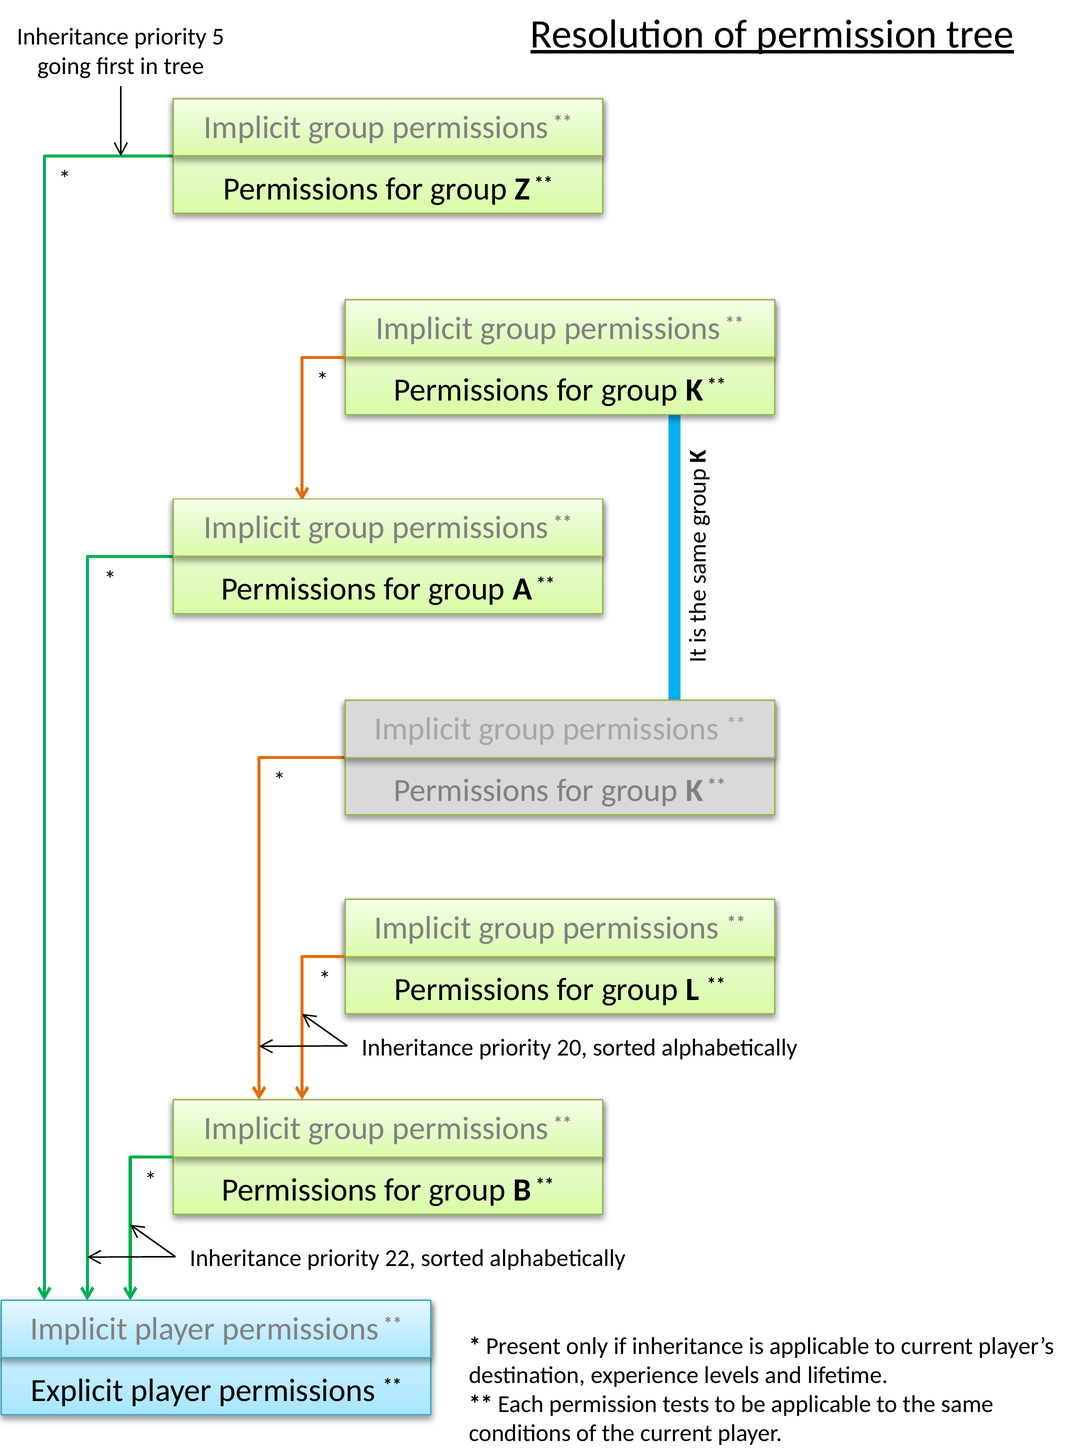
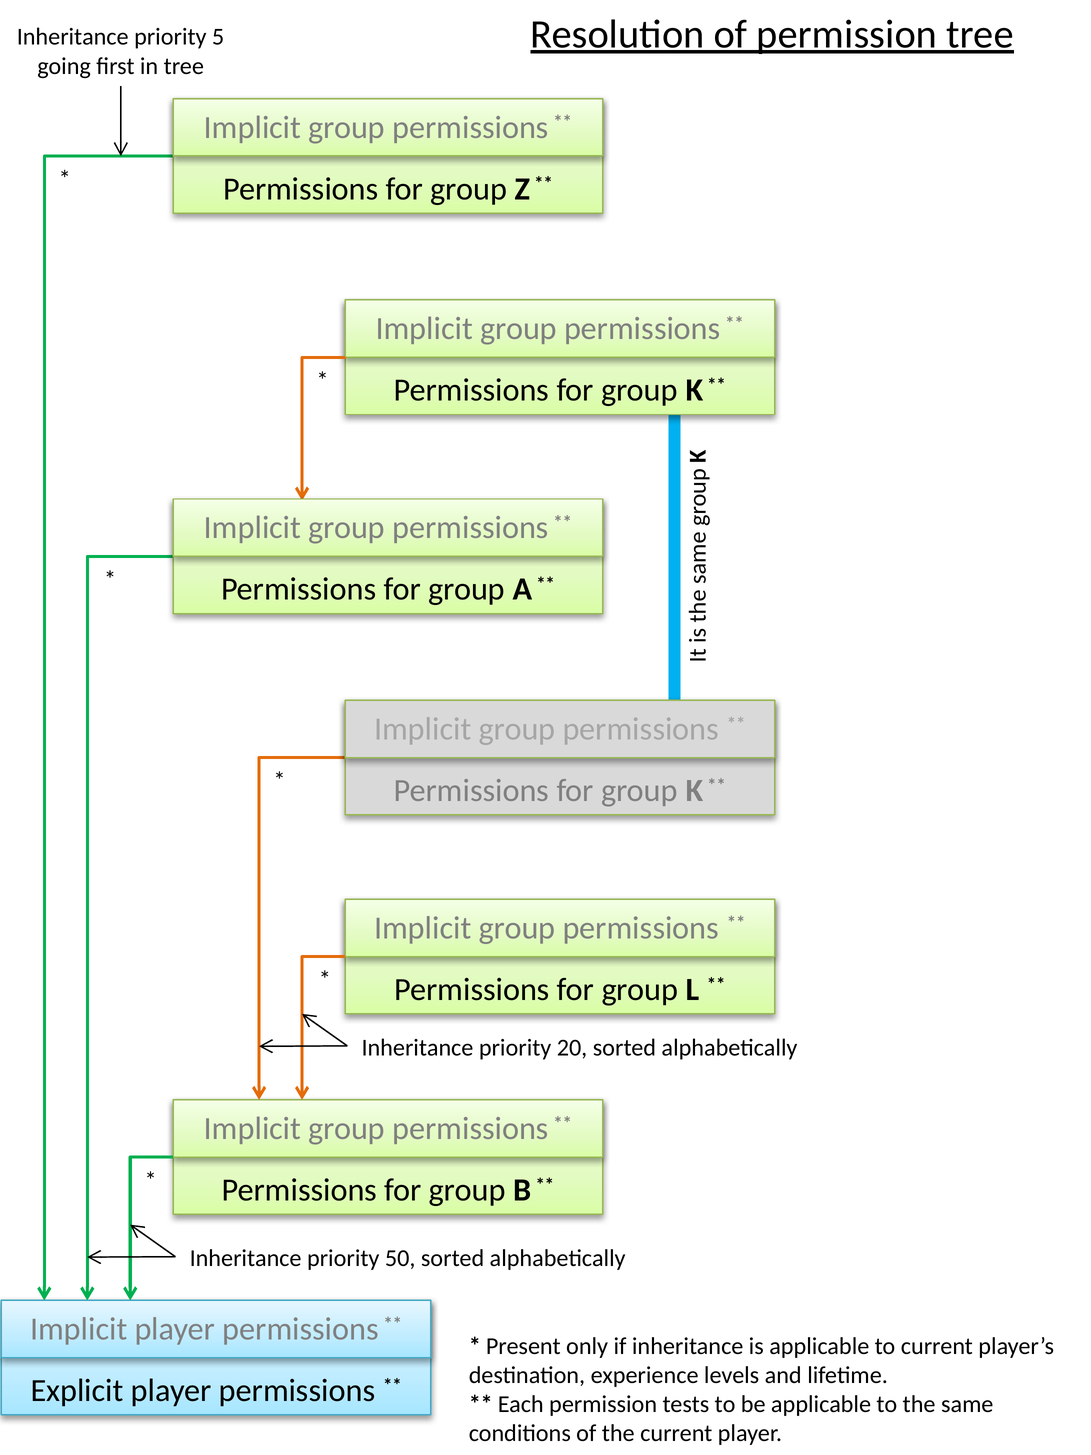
22: 22 -> 50
